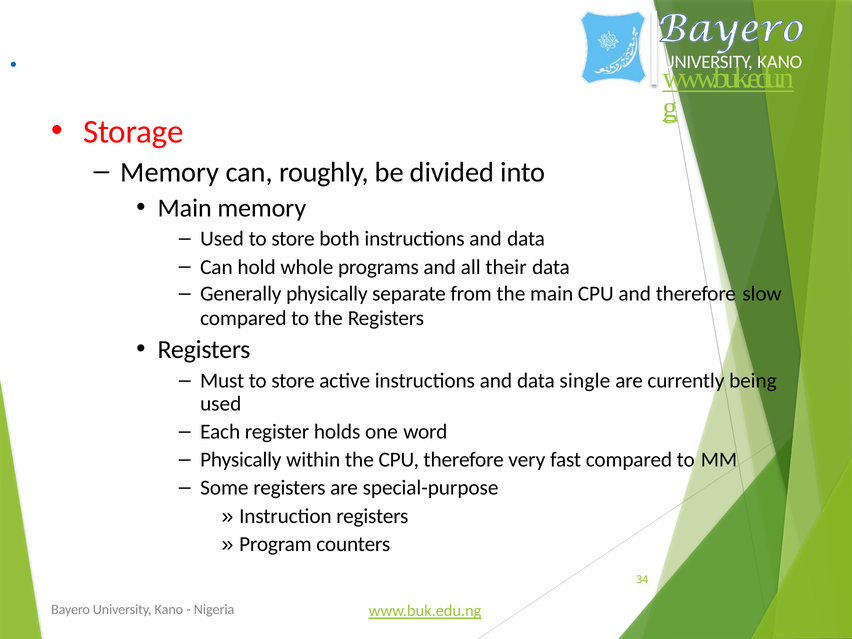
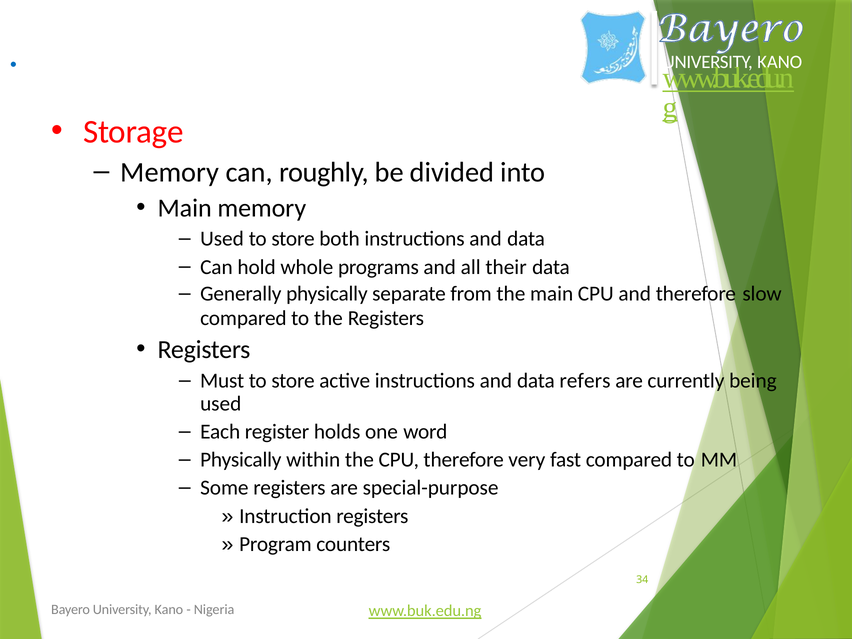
single: single -> refers
